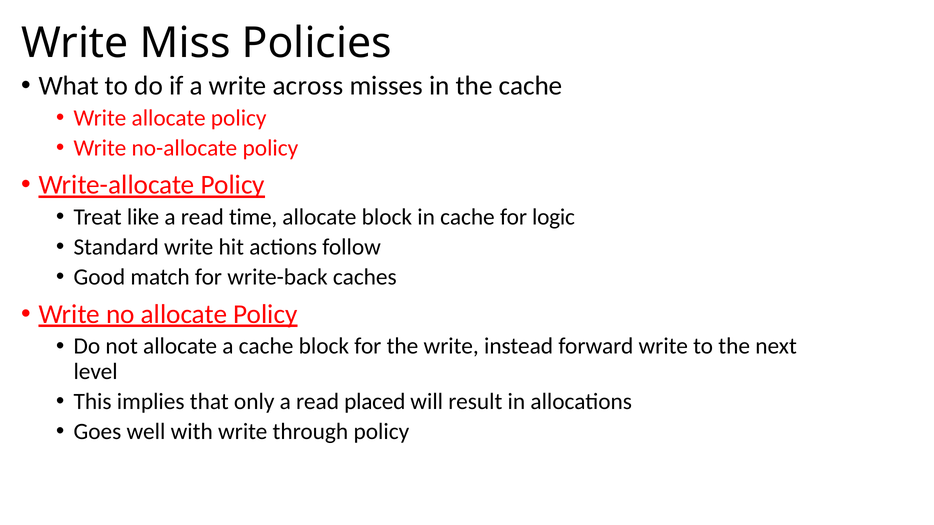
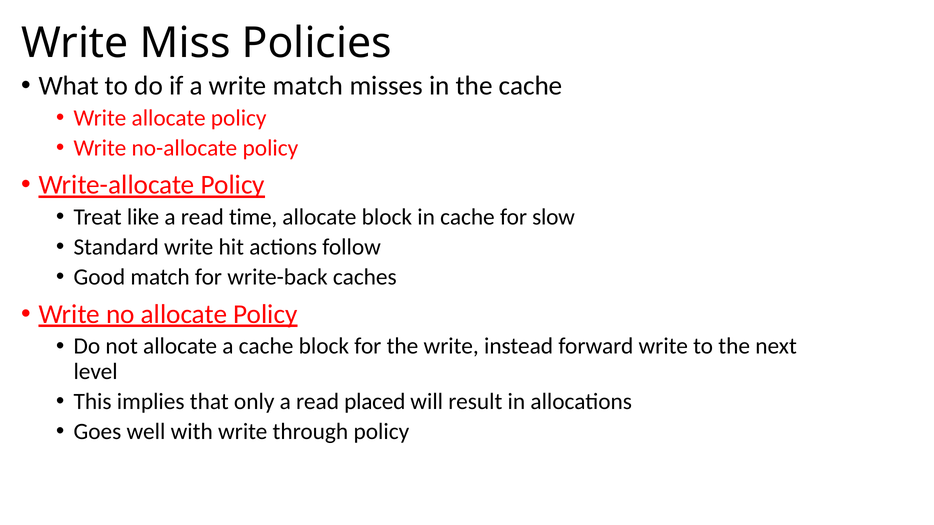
write across: across -> match
logic: logic -> slow
